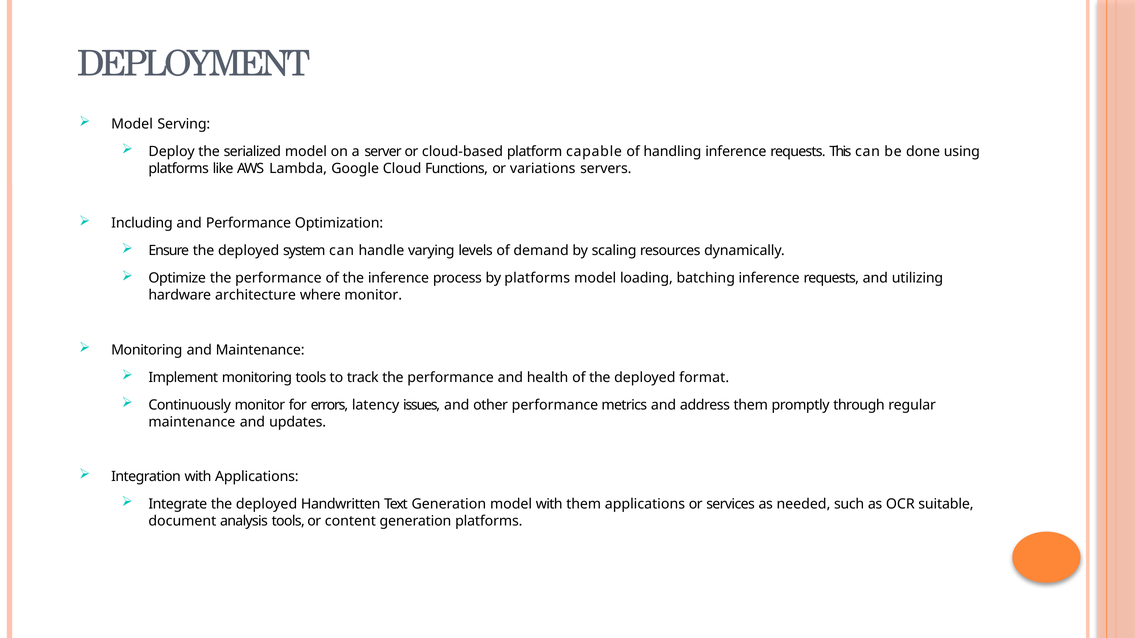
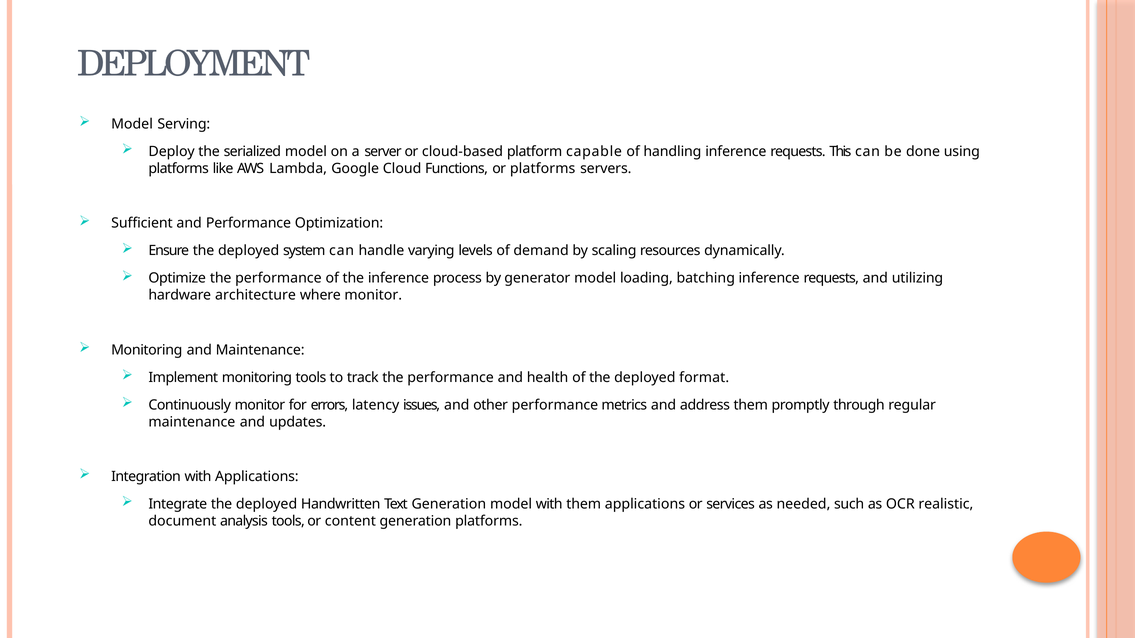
or variations: variations -> platforms
Including: Including -> Sufficient
by platforms: platforms -> generator
suitable: suitable -> realistic
